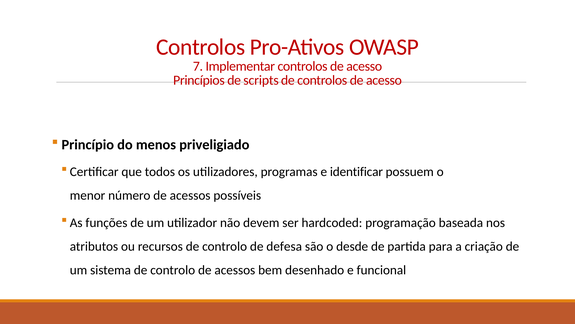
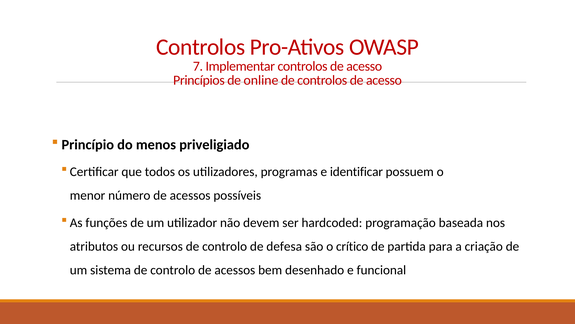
scripts: scripts -> online
desde: desde -> crítico
